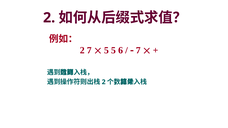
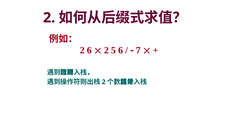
2 7: 7 -> 6
5 at (106, 50): 5 -> 2
